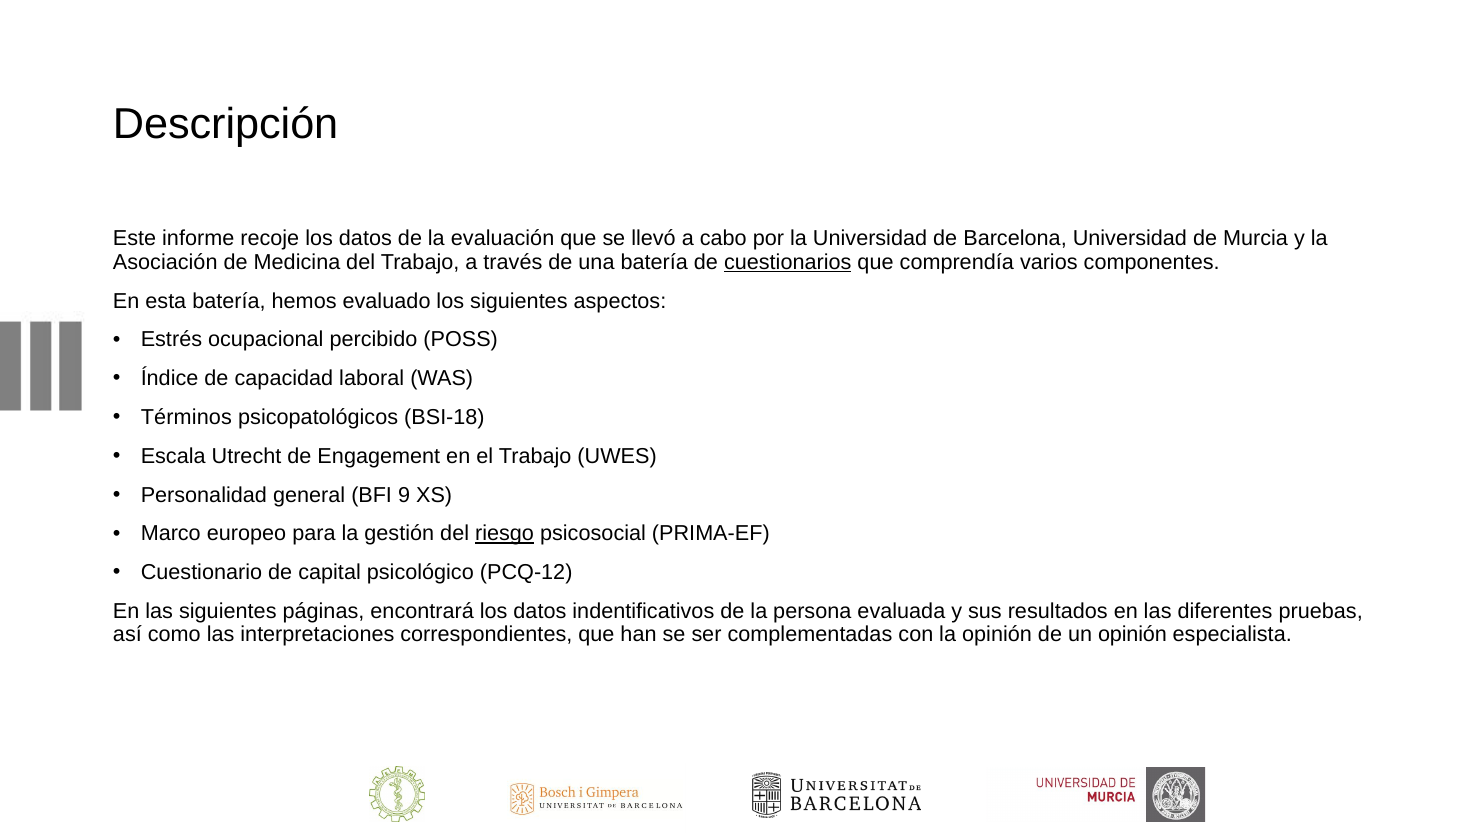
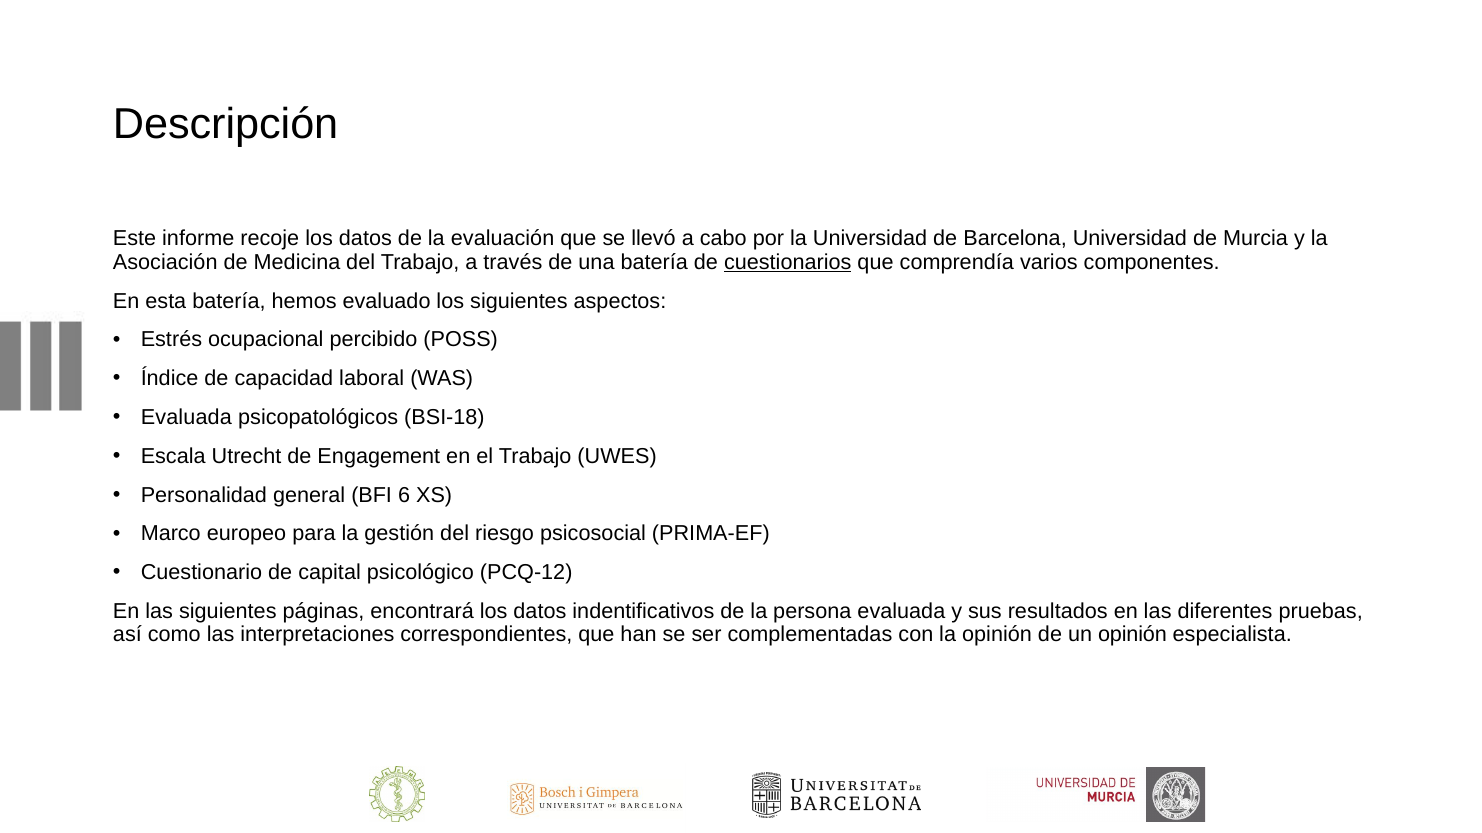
Términos at (186, 418): Términos -> Evaluada
9: 9 -> 6
riesgo underline: present -> none
